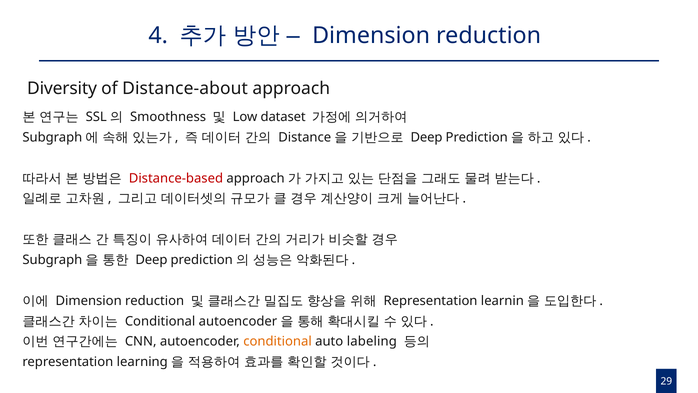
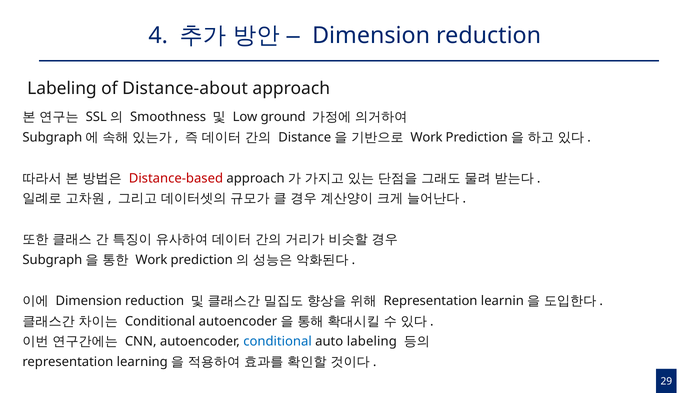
Diversity at (62, 89): Diversity -> Labeling
dataset: dataset -> ground
Deep at (426, 137): Deep -> Work
Deep at (151, 260): Deep -> Work
conditional at (278, 341) colour: orange -> blue
